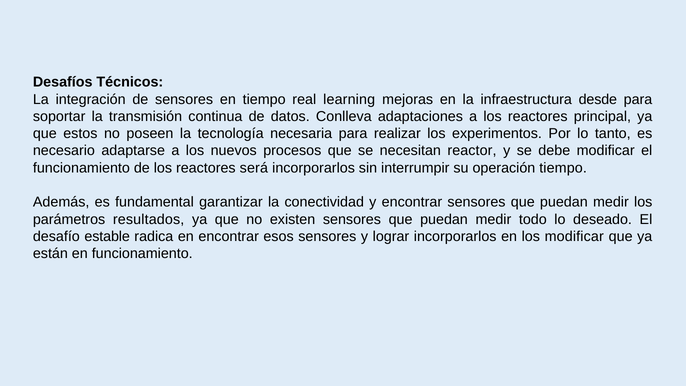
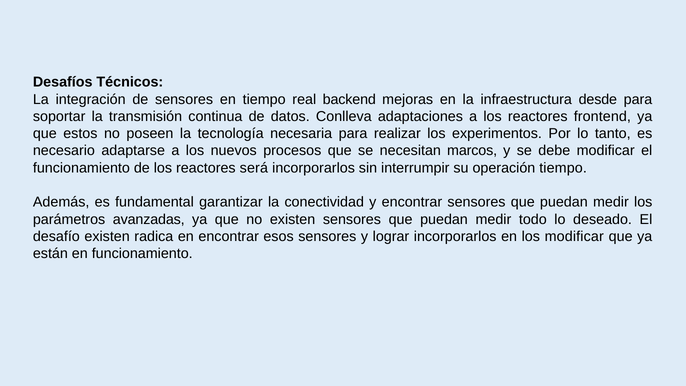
learning: learning -> backend
principal: principal -> frontend
reactor: reactor -> marcos
resultados: resultados -> avanzadas
desafío estable: estable -> existen
